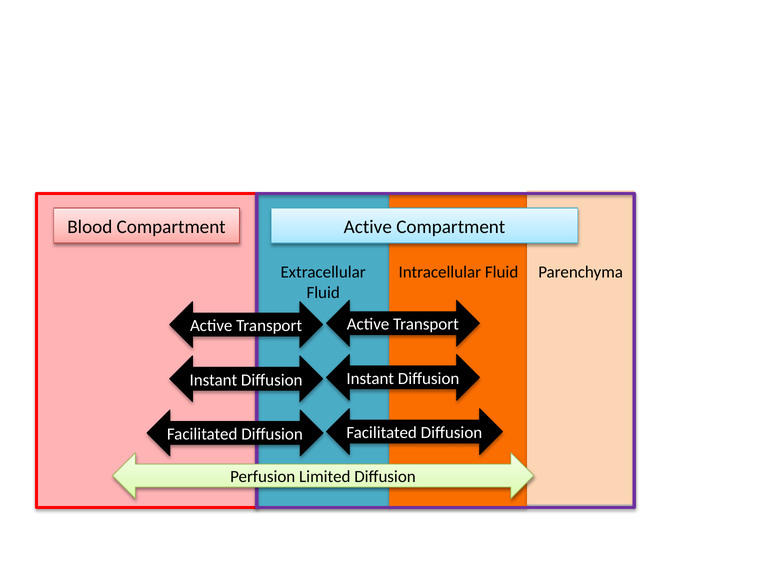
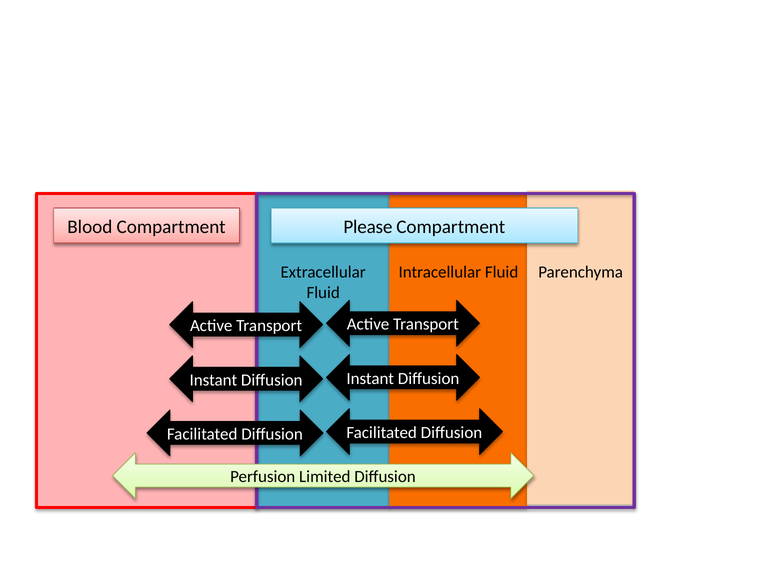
Compartment Active: Active -> Please
